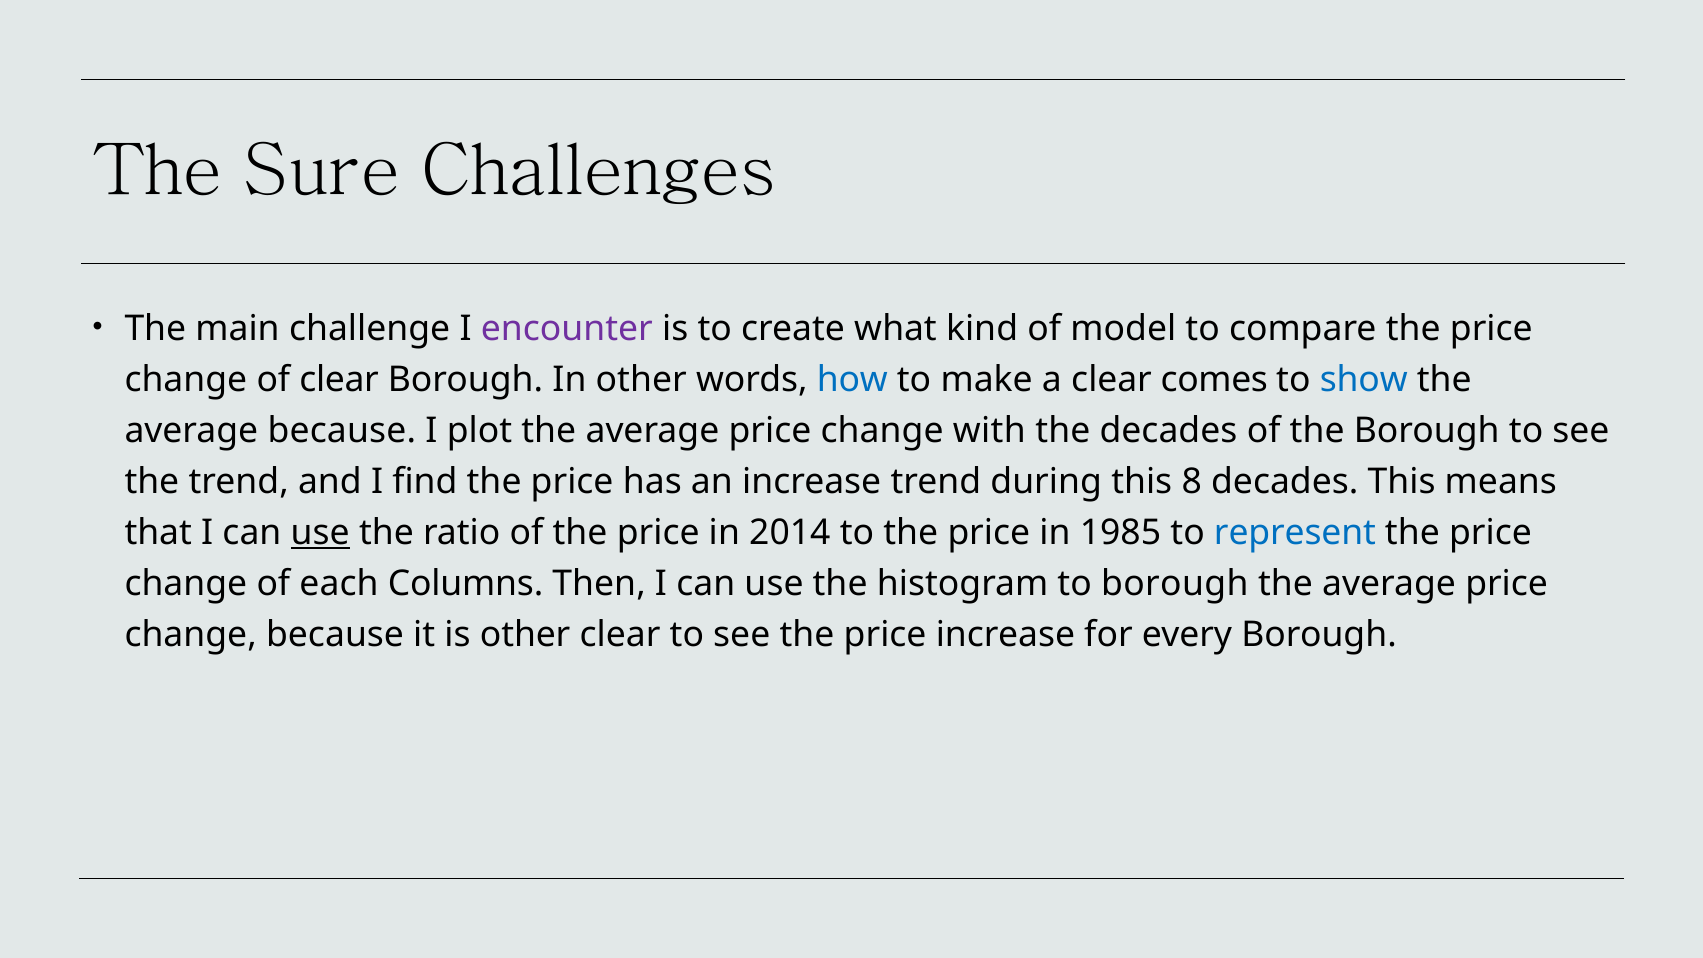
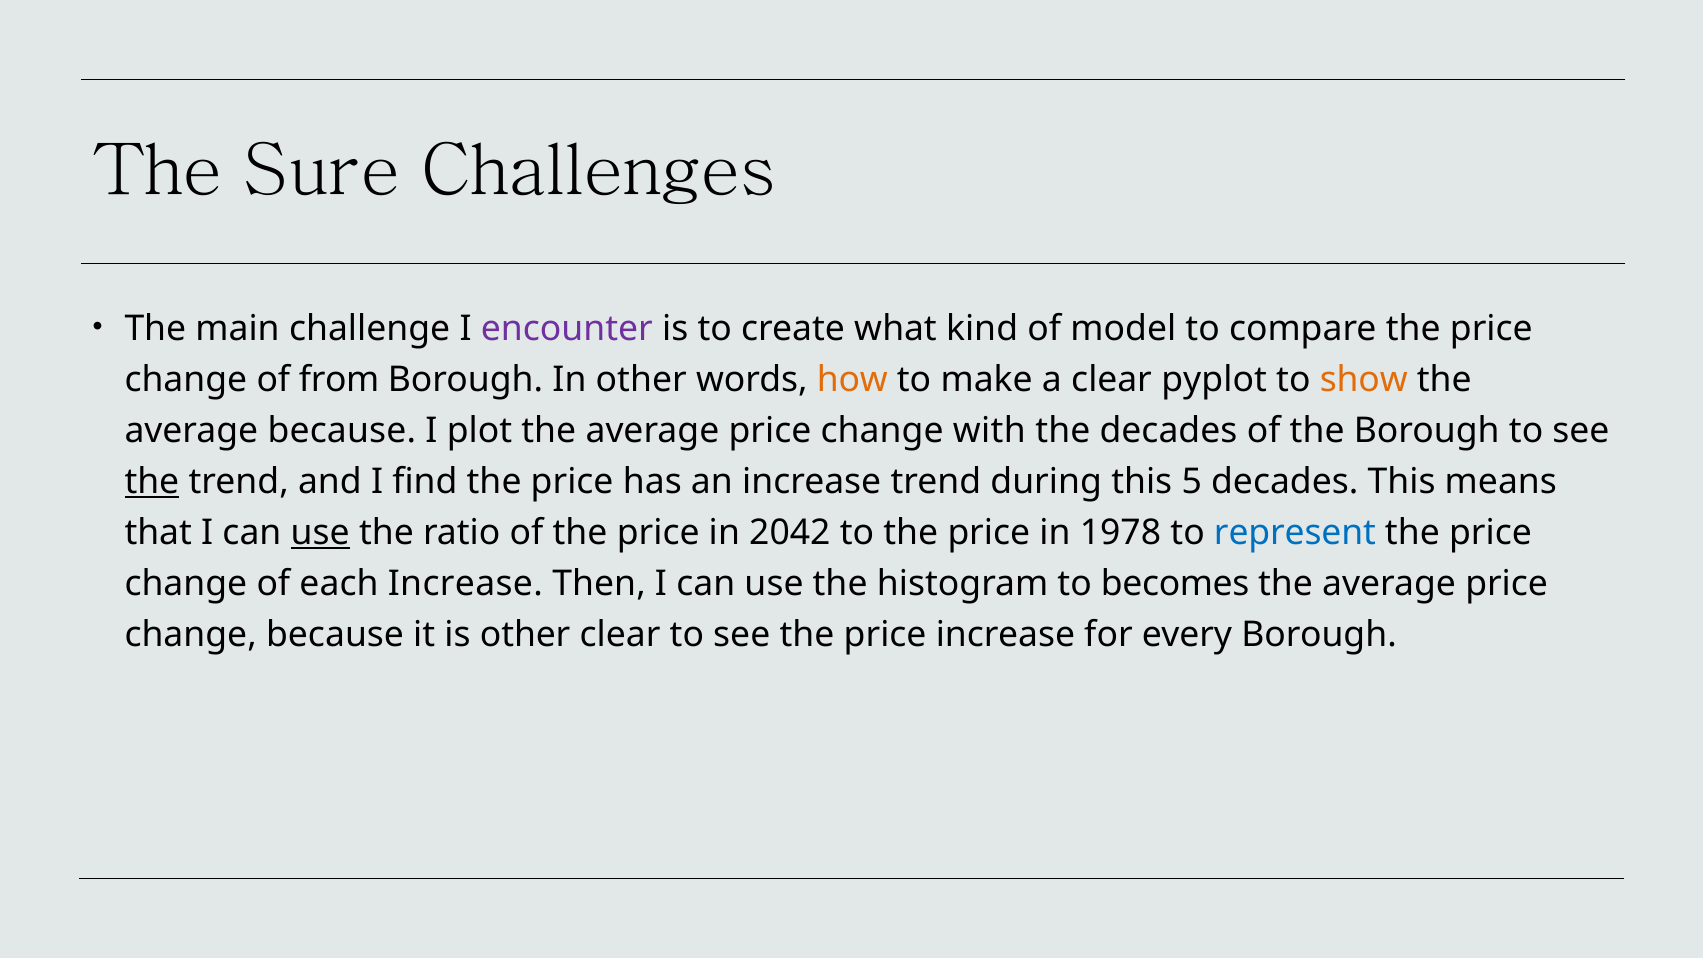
of clear: clear -> from
how colour: blue -> orange
comes: comes -> pyplot
show colour: blue -> orange
the at (152, 482) underline: none -> present
8: 8 -> 5
2014: 2014 -> 2042
1985: 1985 -> 1978
each Columns: Columns -> Increase
to borough: borough -> becomes
